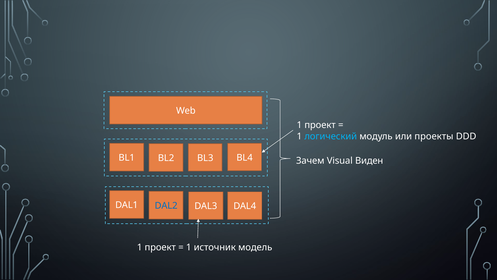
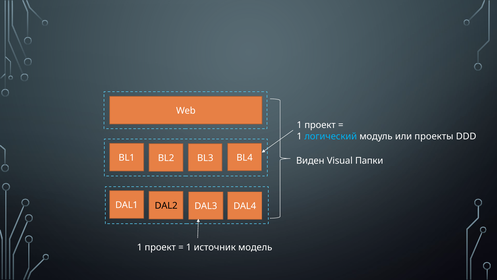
Зачем: Зачем -> Виден
Виден: Виден -> Папки
DAL2 colour: blue -> black
